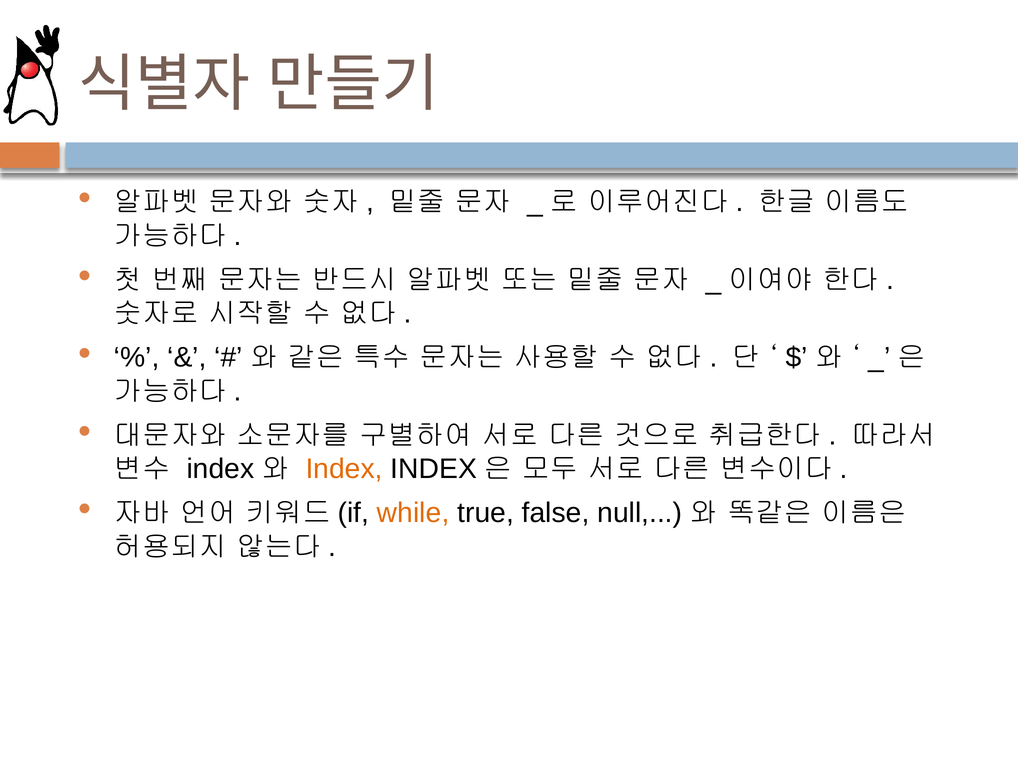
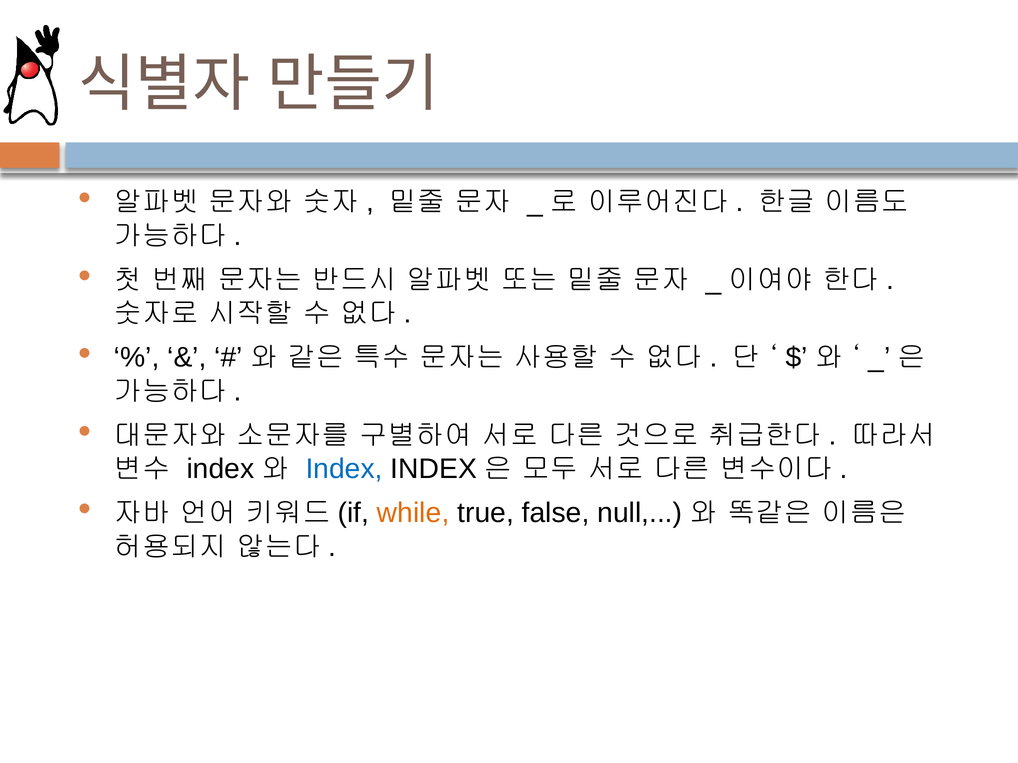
Index colour: orange -> blue
